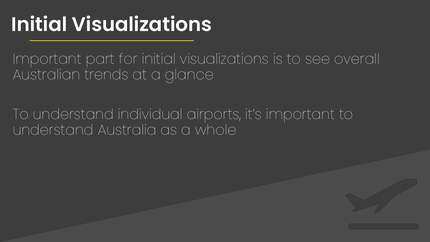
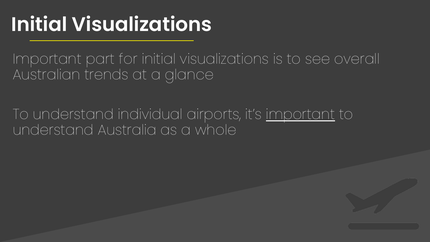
important at (300, 115) underline: none -> present
